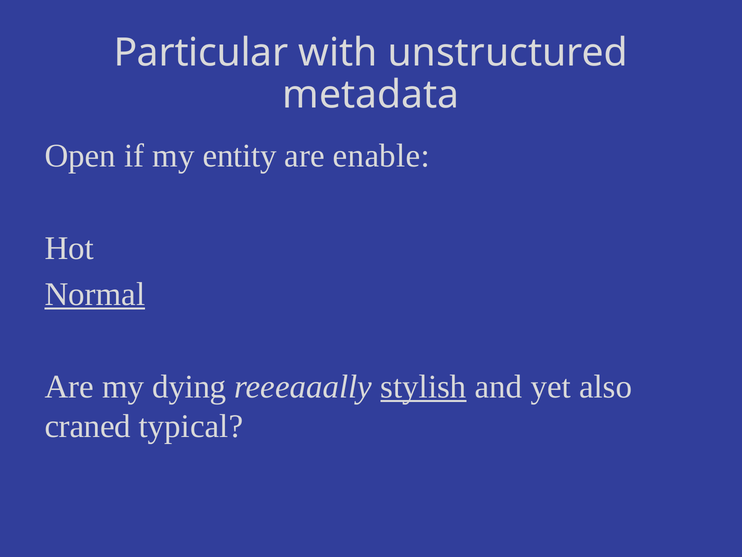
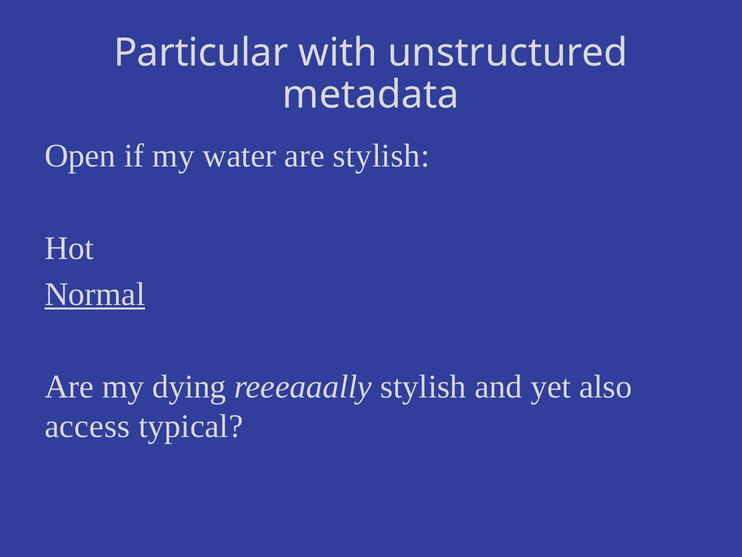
entity: entity -> water
are enable: enable -> stylish
stylish at (423, 387) underline: present -> none
craned: craned -> access
